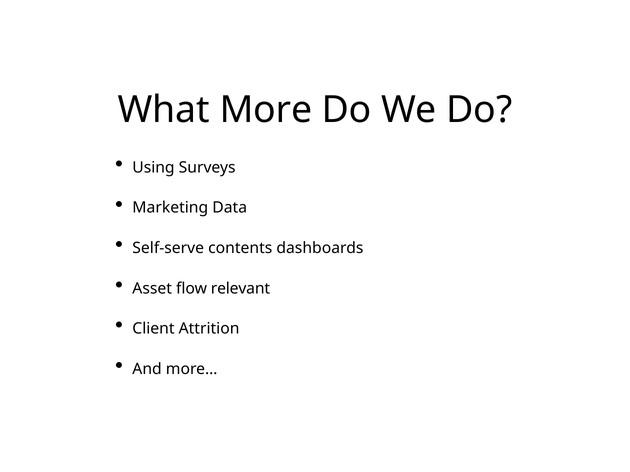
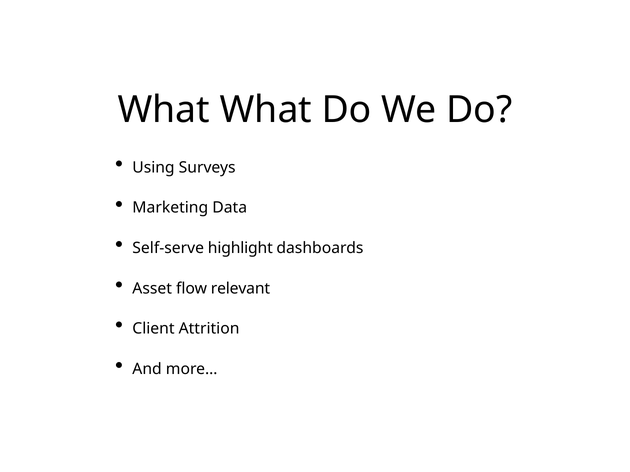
What More: More -> What
contents: contents -> highlight
